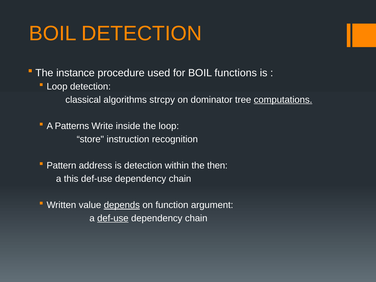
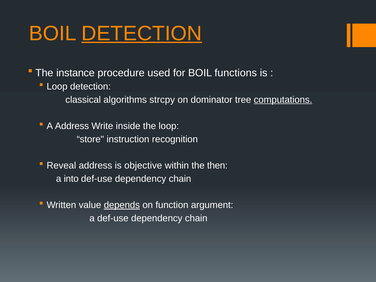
DETECTION at (142, 33) underline: none -> present
A Patterns: Patterns -> Address
Pattern: Pattern -> Reveal
is detection: detection -> objective
this: this -> into
def-use at (113, 218) underline: present -> none
